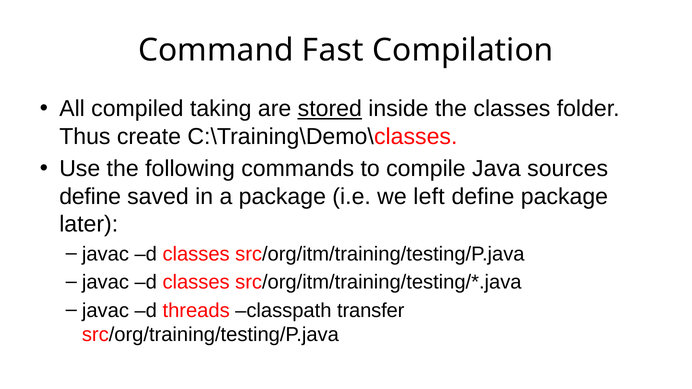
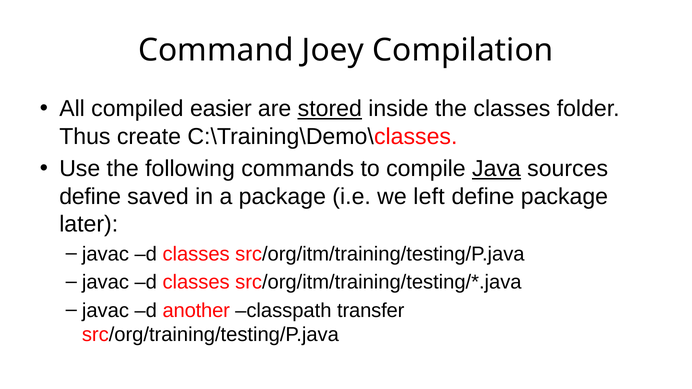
Fast: Fast -> Joey
taking: taking -> easier
Java underline: none -> present
threads: threads -> another
